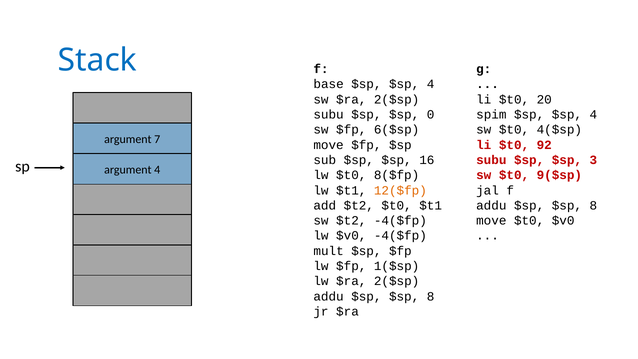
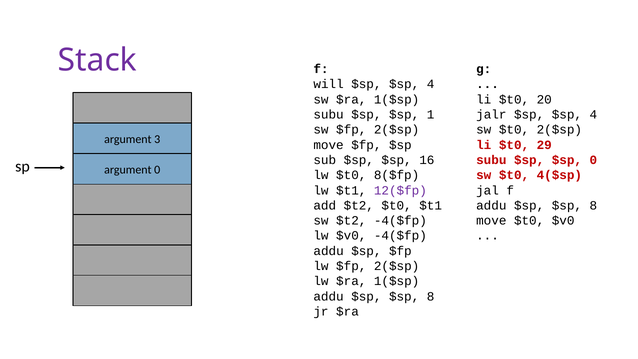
Stack colour: blue -> purple
base: base -> will
sw $ra 2($sp: 2($sp -> 1($sp
0: 0 -> 1
spim: spim -> jalr
sw $fp 6($sp: 6($sp -> 2($sp
$t0 4($sp: 4($sp -> 2($sp
7: 7 -> 3
92: 92 -> 29
$sp 3: 3 -> 0
argument 4: 4 -> 0
9($sp: 9($sp -> 4($sp
12($fp colour: orange -> purple
mult at (329, 251): mult -> addu
lw $fp 1($sp: 1($sp -> 2($sp
lw $ra 2($sp: 2($sp -> 1($sp
